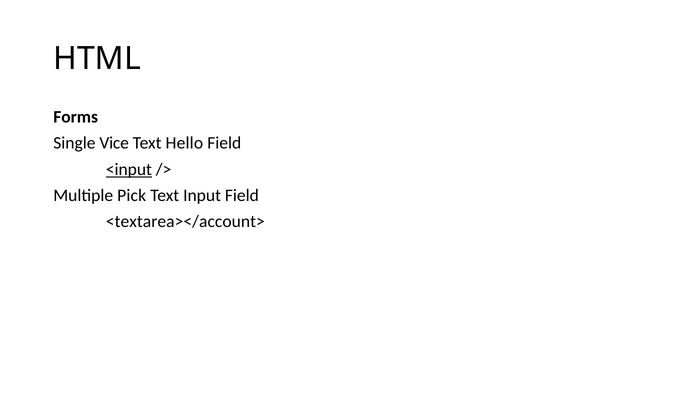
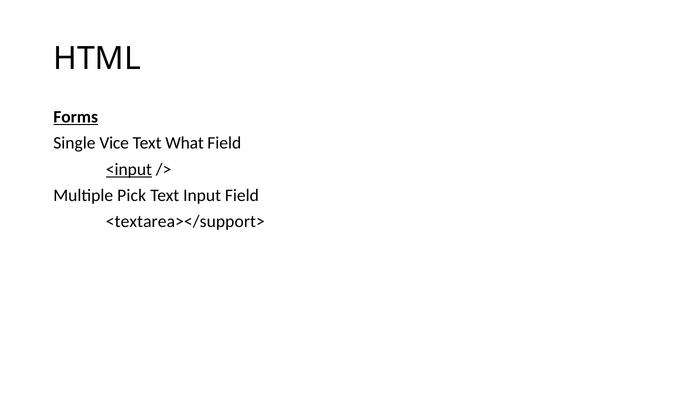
Forms underline: none -> present
Hello: Hello -> What
<textarea></account>: <textarea></account> -> <textarea></support>
